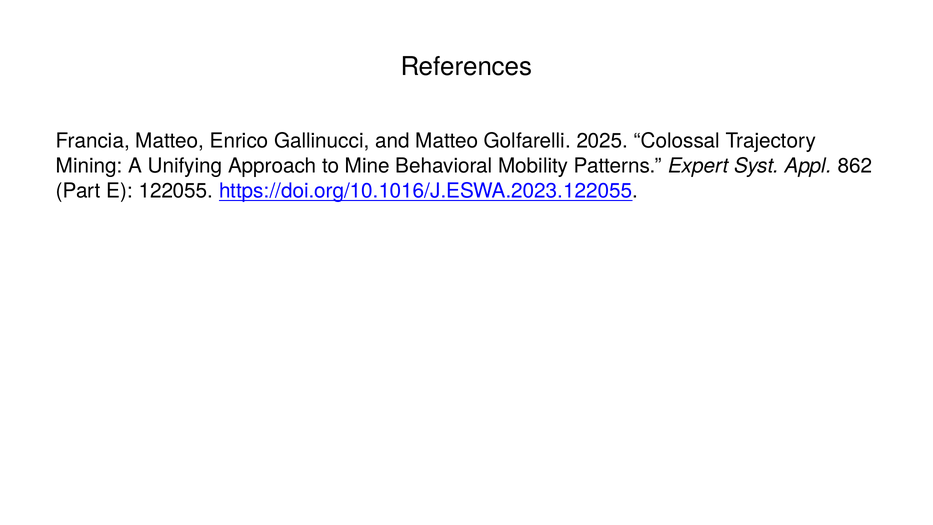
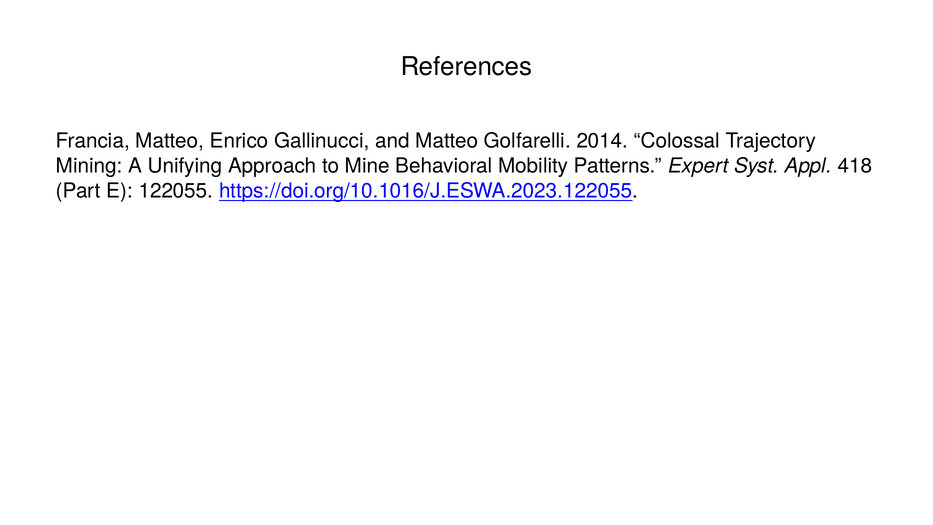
2025: 2025 -> 2014
862: 862 -> 418
